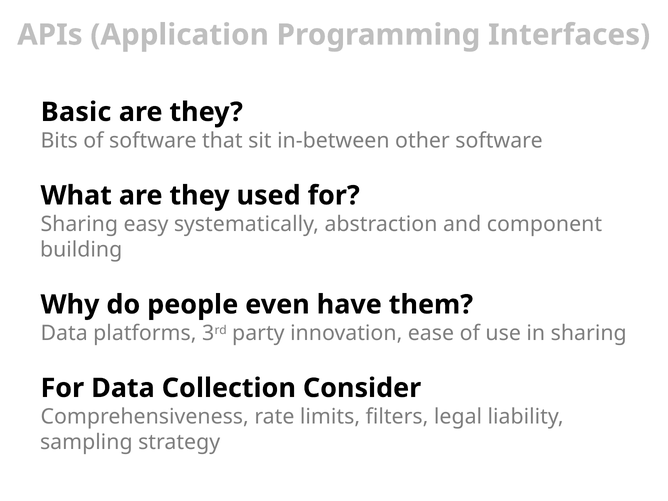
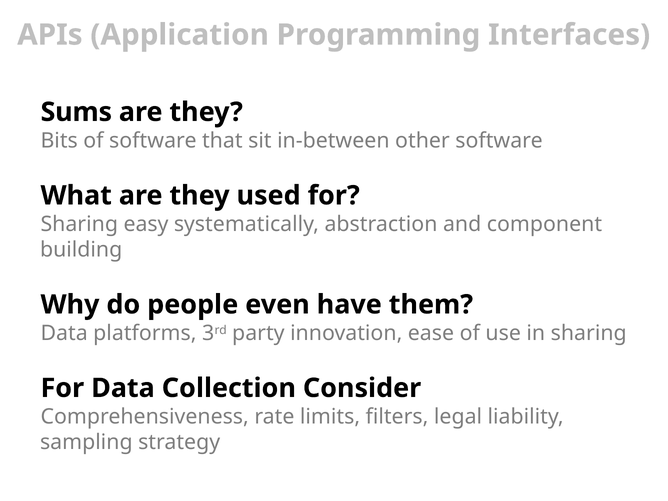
Basic: Basic -> Sums
